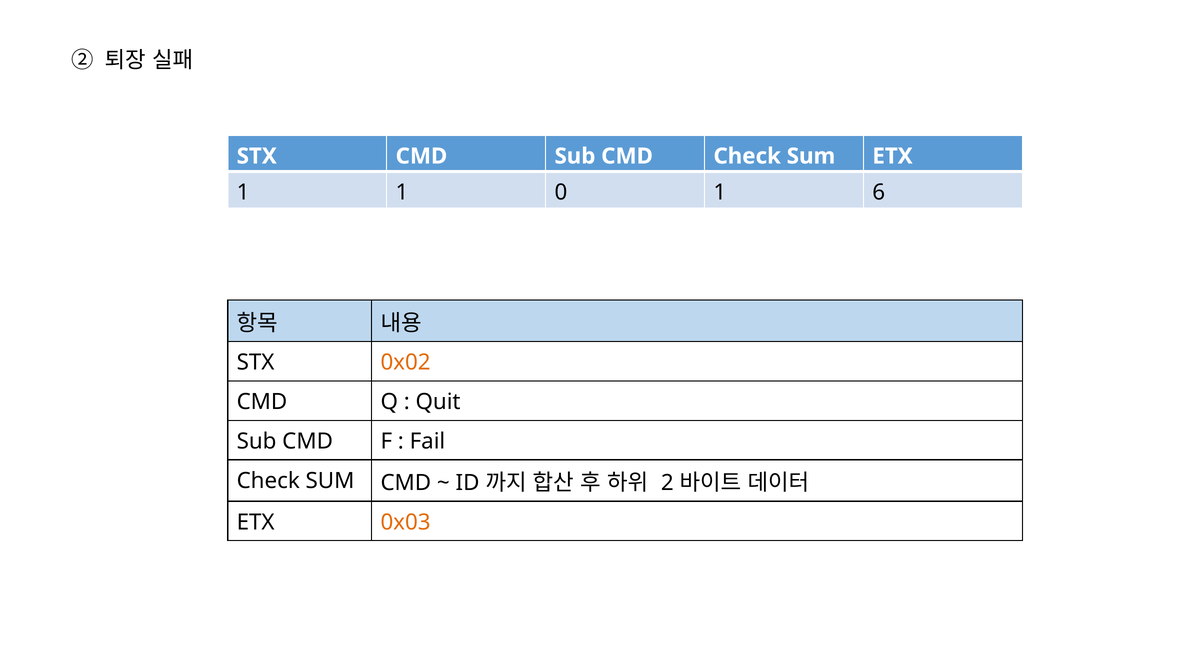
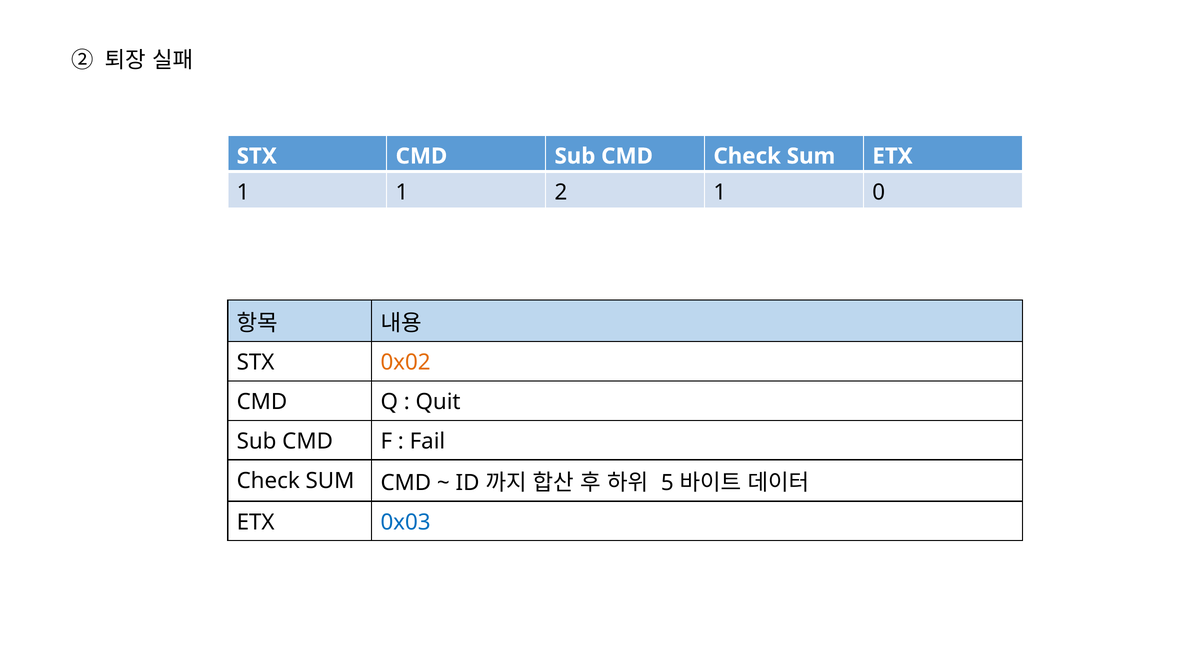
0: 0 -> 2
6: 6 -> 0
2: 2 -> 5
0x03 colour: orange -> blue
